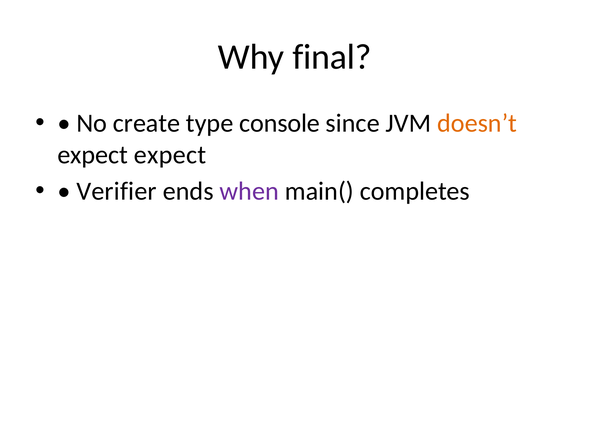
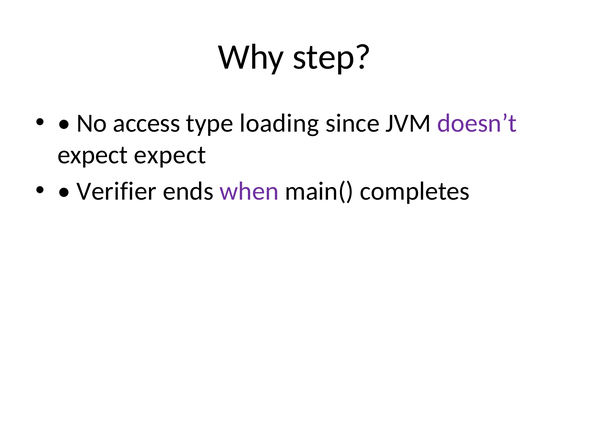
final: final -> step
create: create -> access
console: console -> loading
doesn’t colour: orange -> purple
